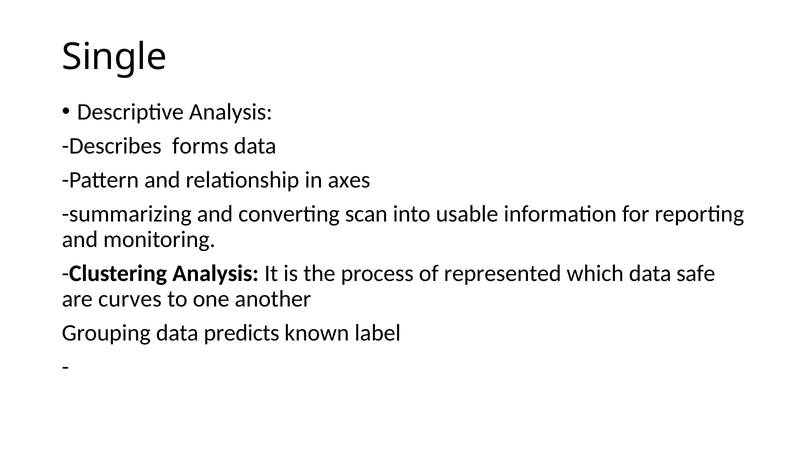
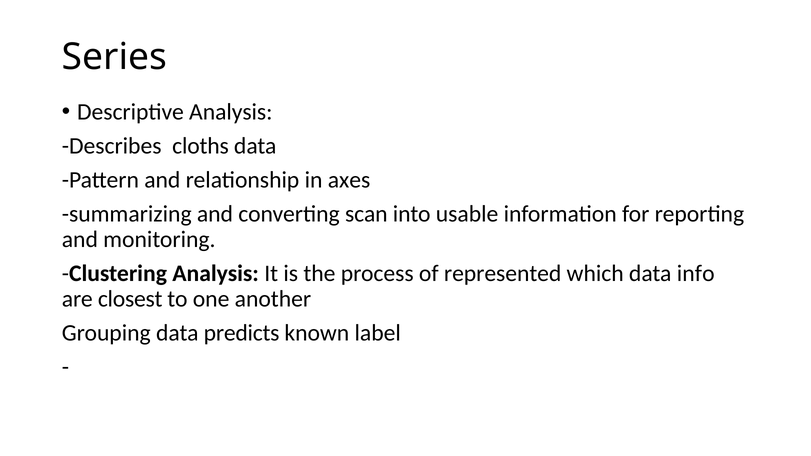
Single: Single -> Series
forms: forms -> cloths
safe: safe -> info
curves: curves -> closest
